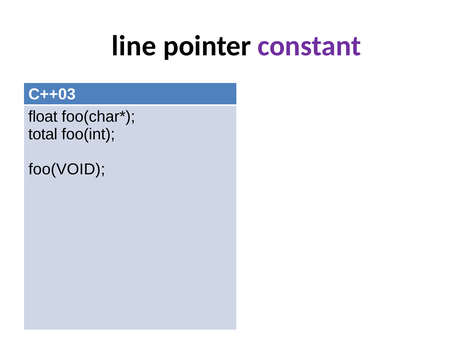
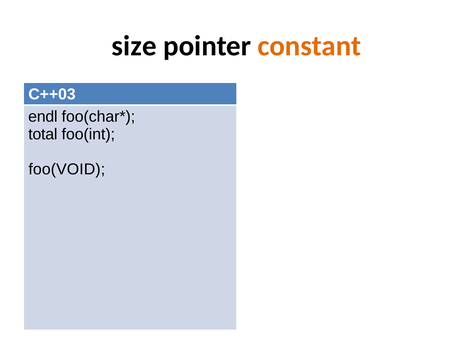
line: line -> size
constant colour: purple -> orange
float: float -> endl
